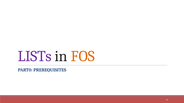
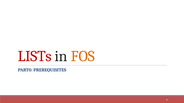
LISTs colour: purple -> red
